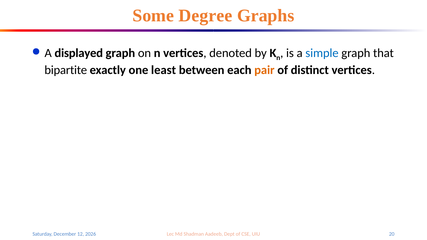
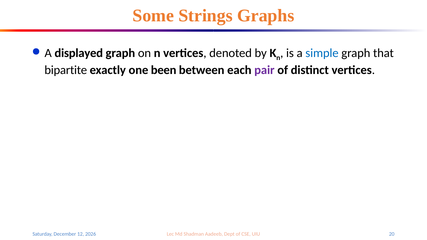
Degree: Degree -> Strings
least: least -> been
pair colour: orange -> purple
